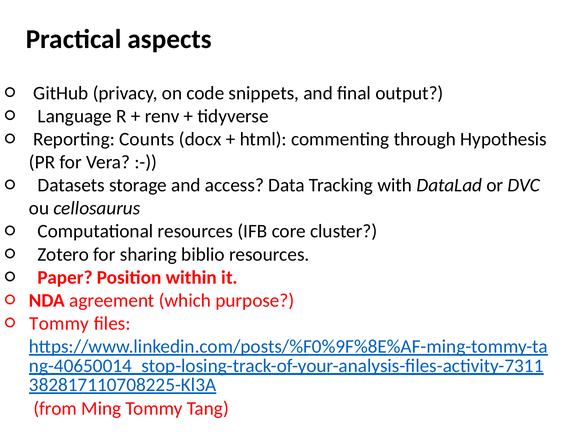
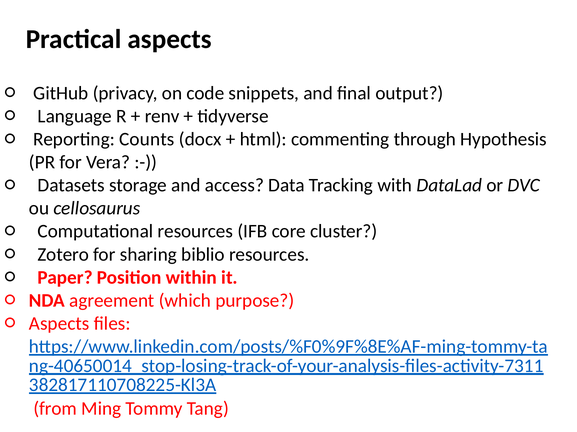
Tommy at (59, 324): Tommy -> Aspects
